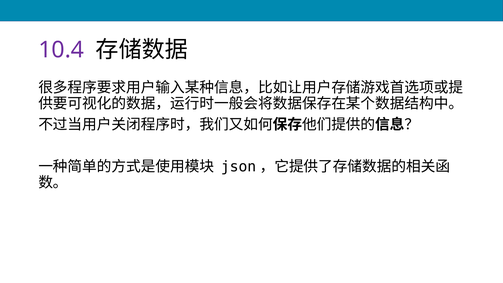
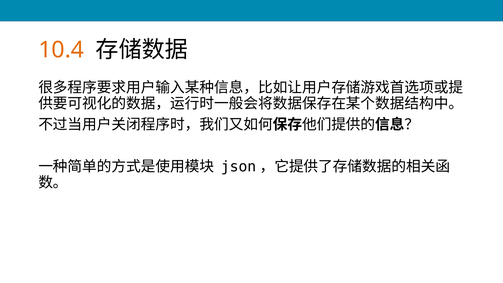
10.4 colour: purple -> orange
